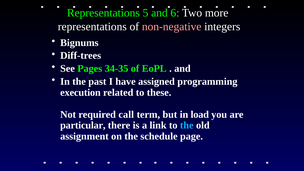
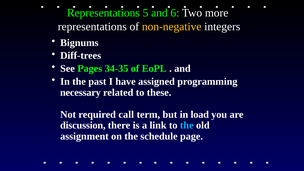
non-negative colour: pink -> yellow
execution: execution -> necessary
particular: particular -> discussion
